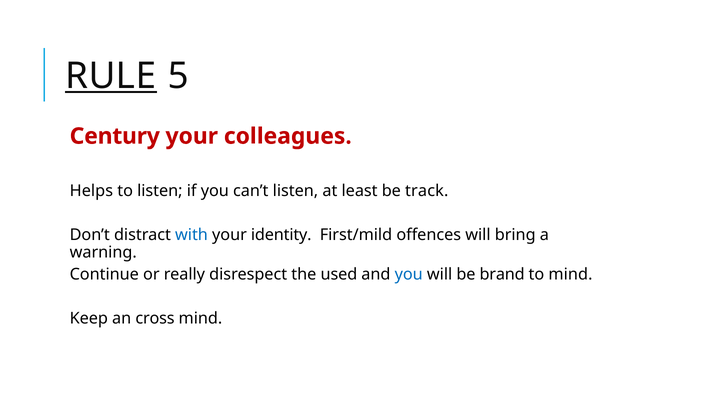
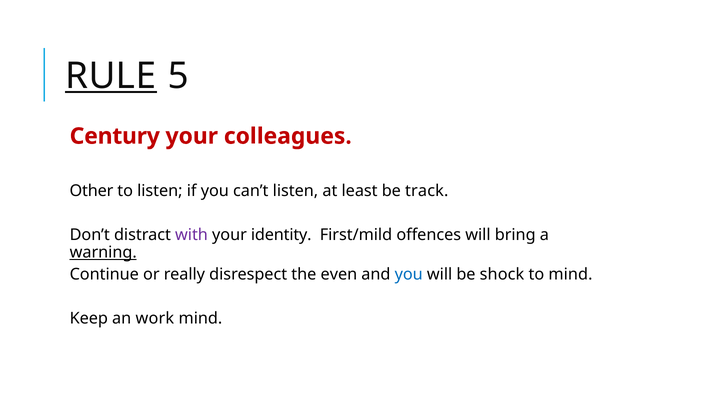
Helps: Helps -> Other
with colour: blue -> purple
warning underline: none -> present
used: used -> even
brand: brand -> shock
cross: cross -> work
